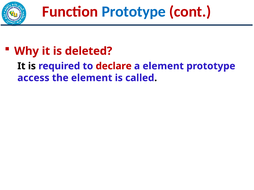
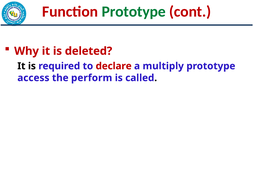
Prototype at (134, 12) colour: blue -> green
a element: element -> multiply
the element: element -> perform
